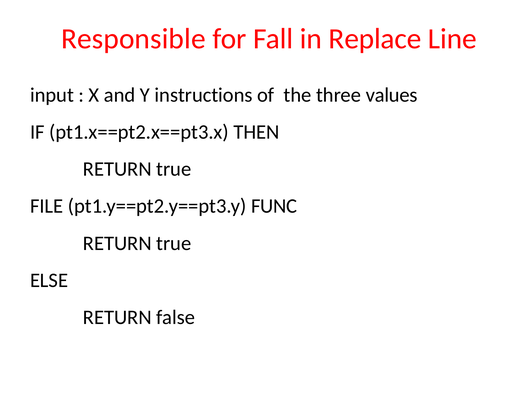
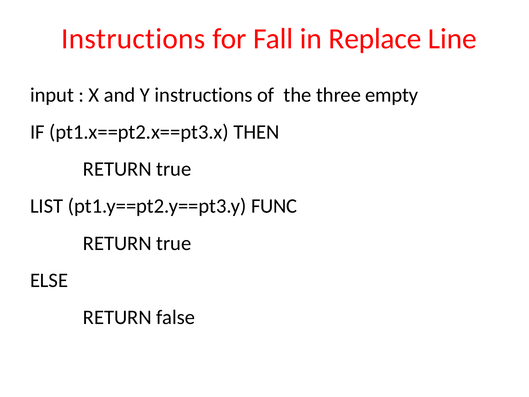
Responsible at (133, 39): Responsible -> Instructions
values: values -> empty
FILE: FILE -> LIST
